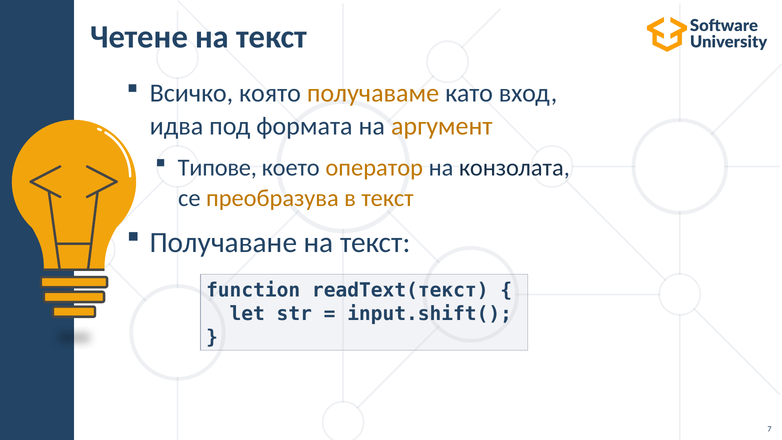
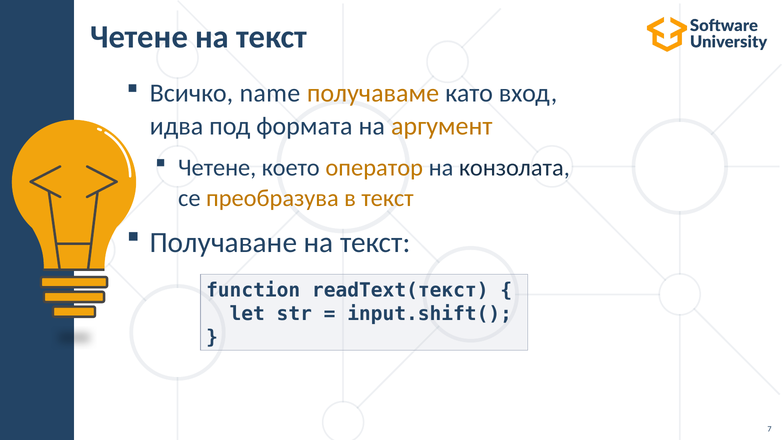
която: която -> name
Типове at (217, 167): Типове -> Четене
